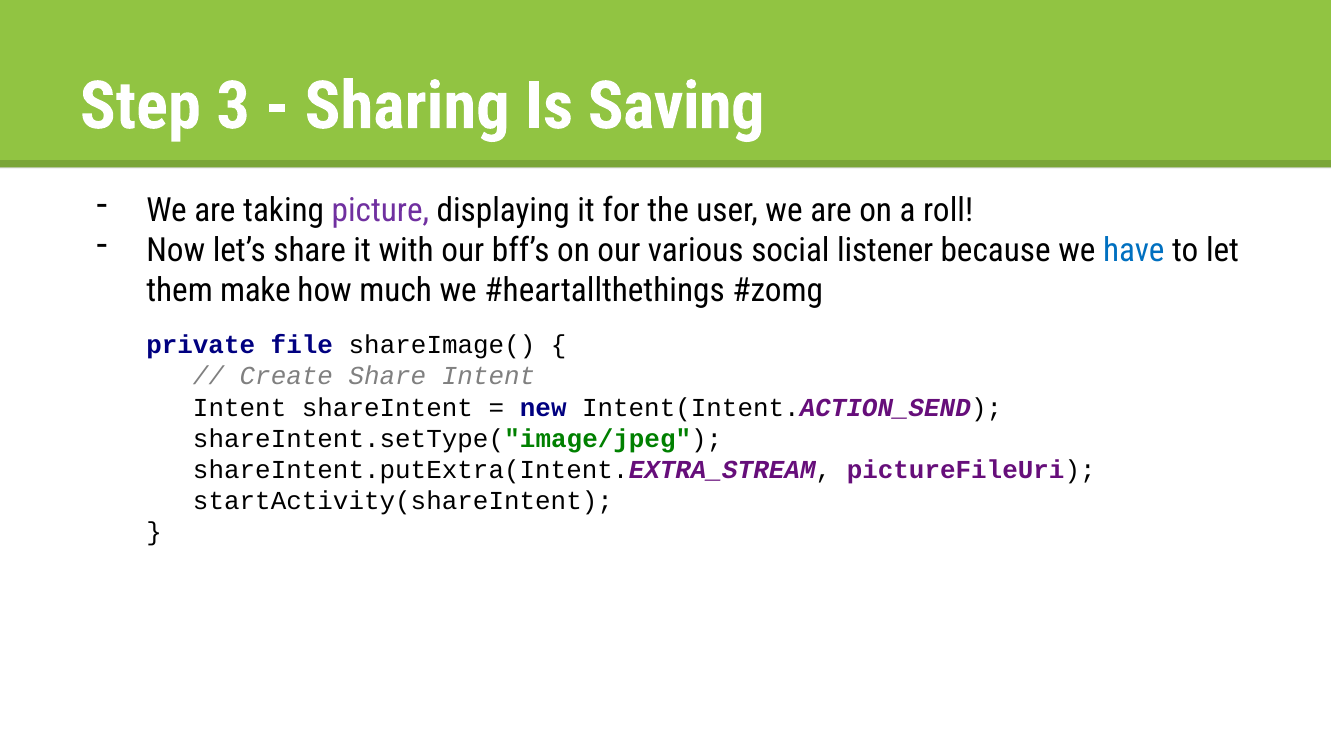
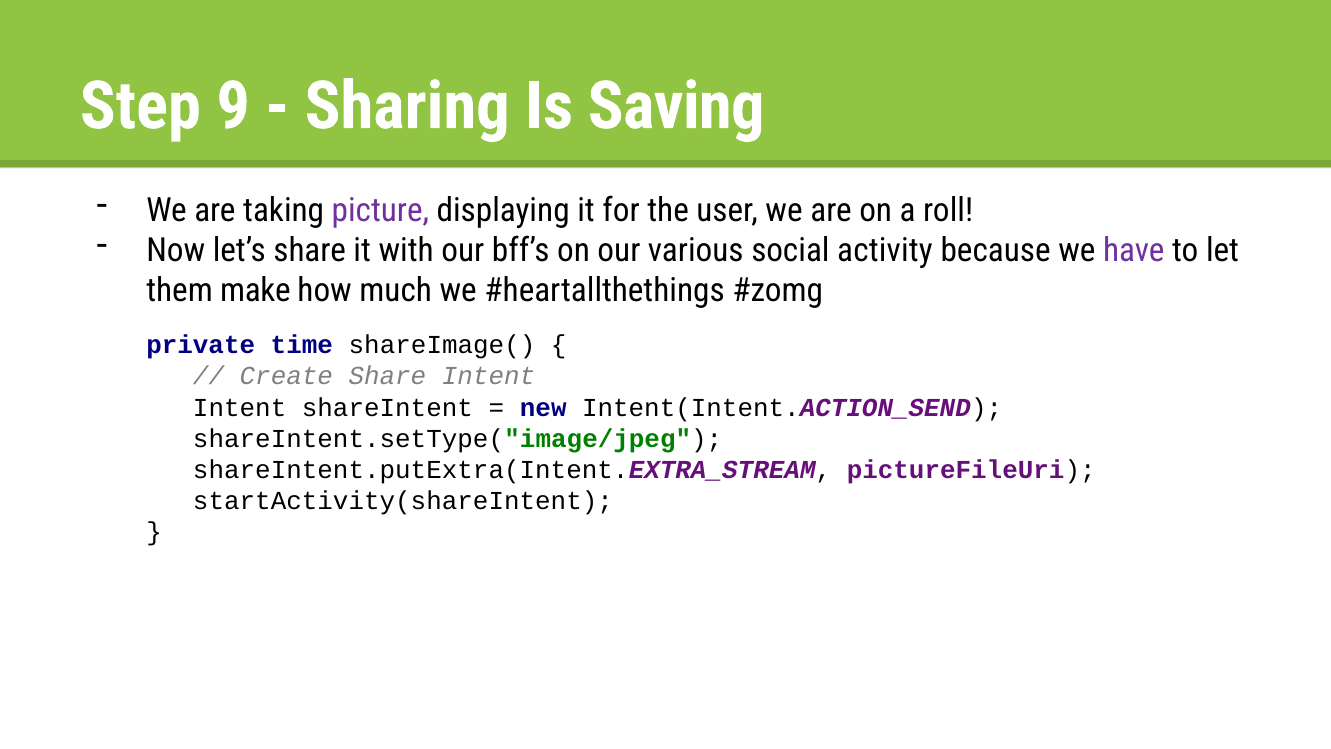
3: 3 -> 9
listener: listener -> activity
have colour: blue -> purple
file: file -> time
